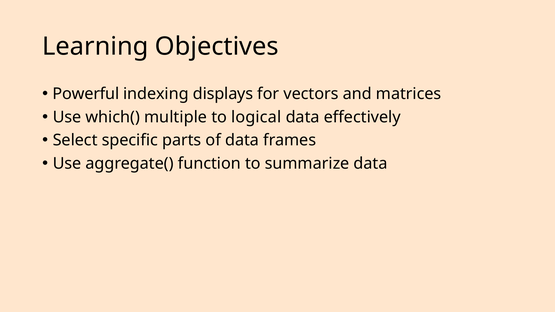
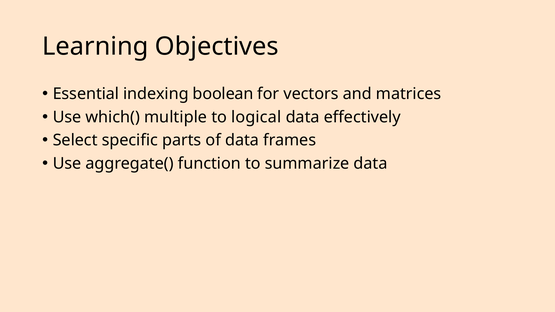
Powerful: Powerful -> Essential
displays: displays -> boolean
